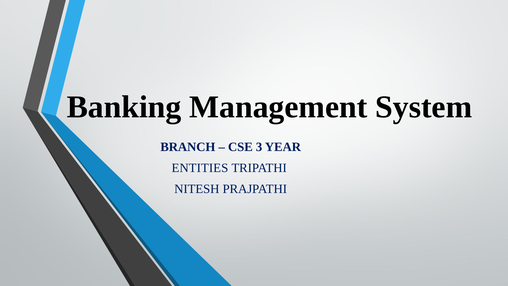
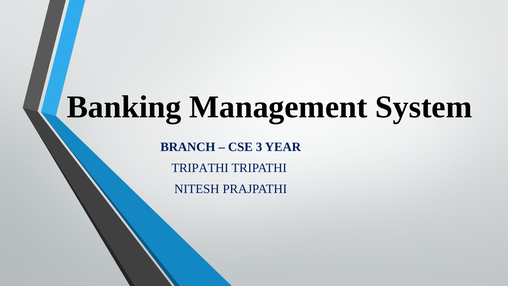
ENTITIES at (200, 168): ENTITIES -> TRIPATHI
